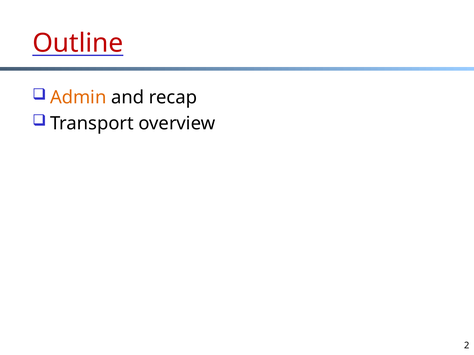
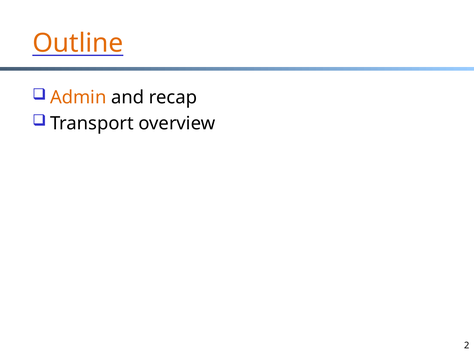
Outline colour: red -> orange
